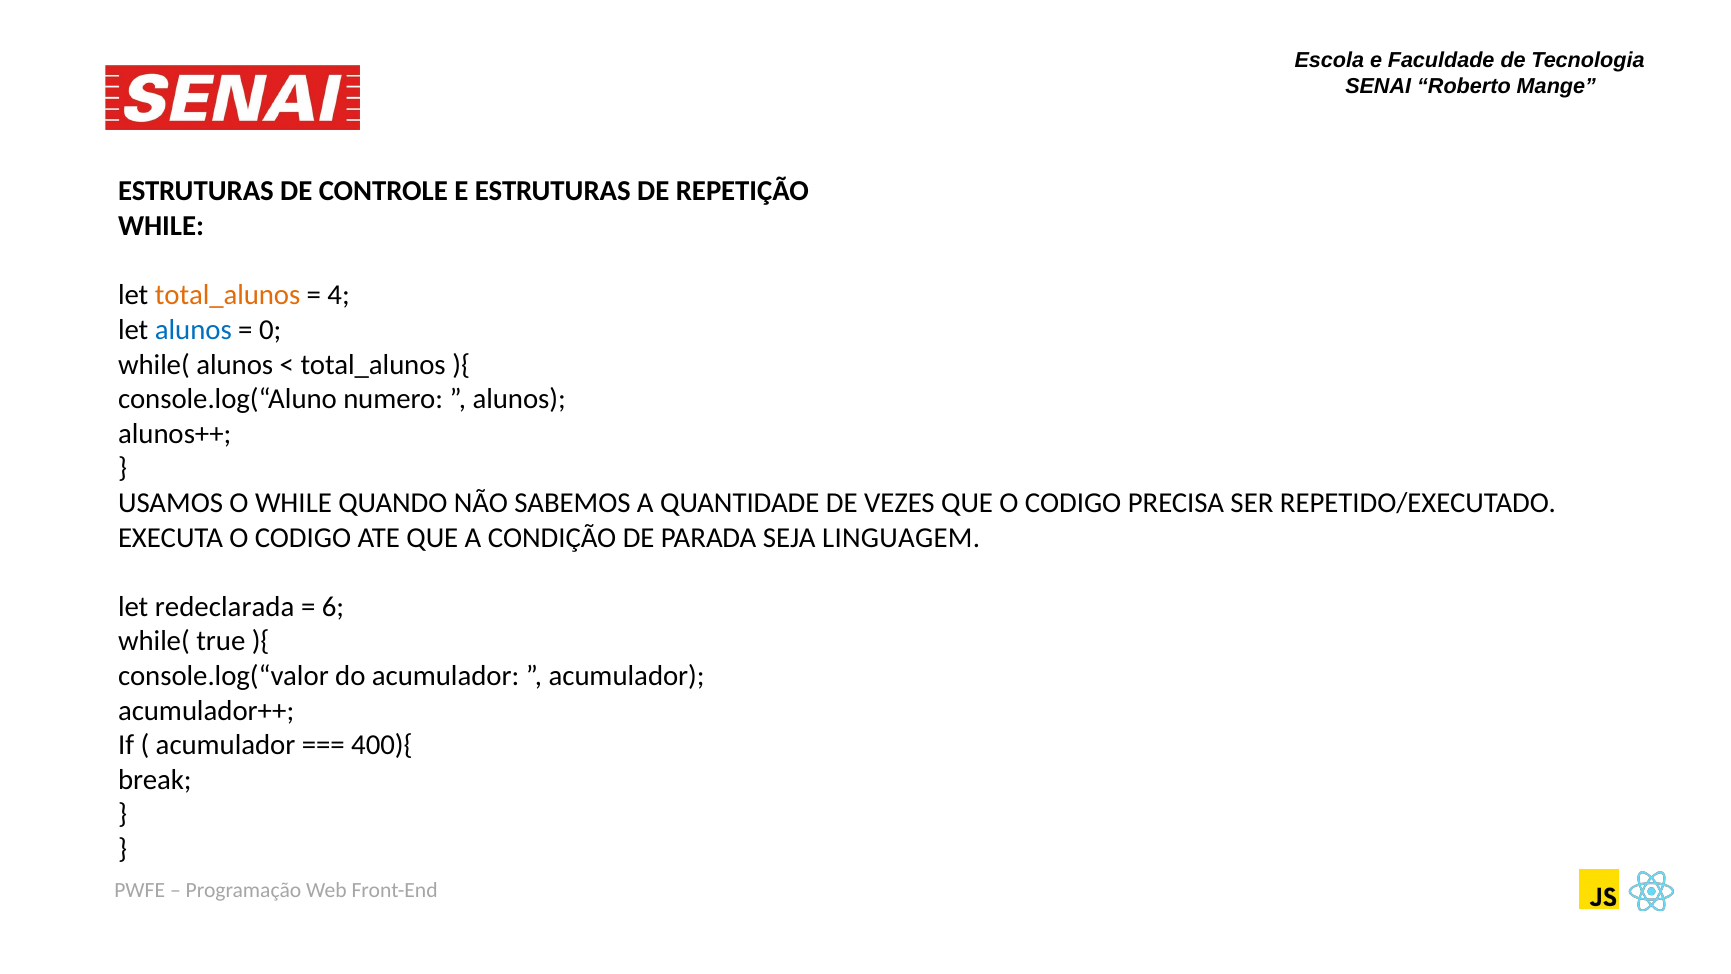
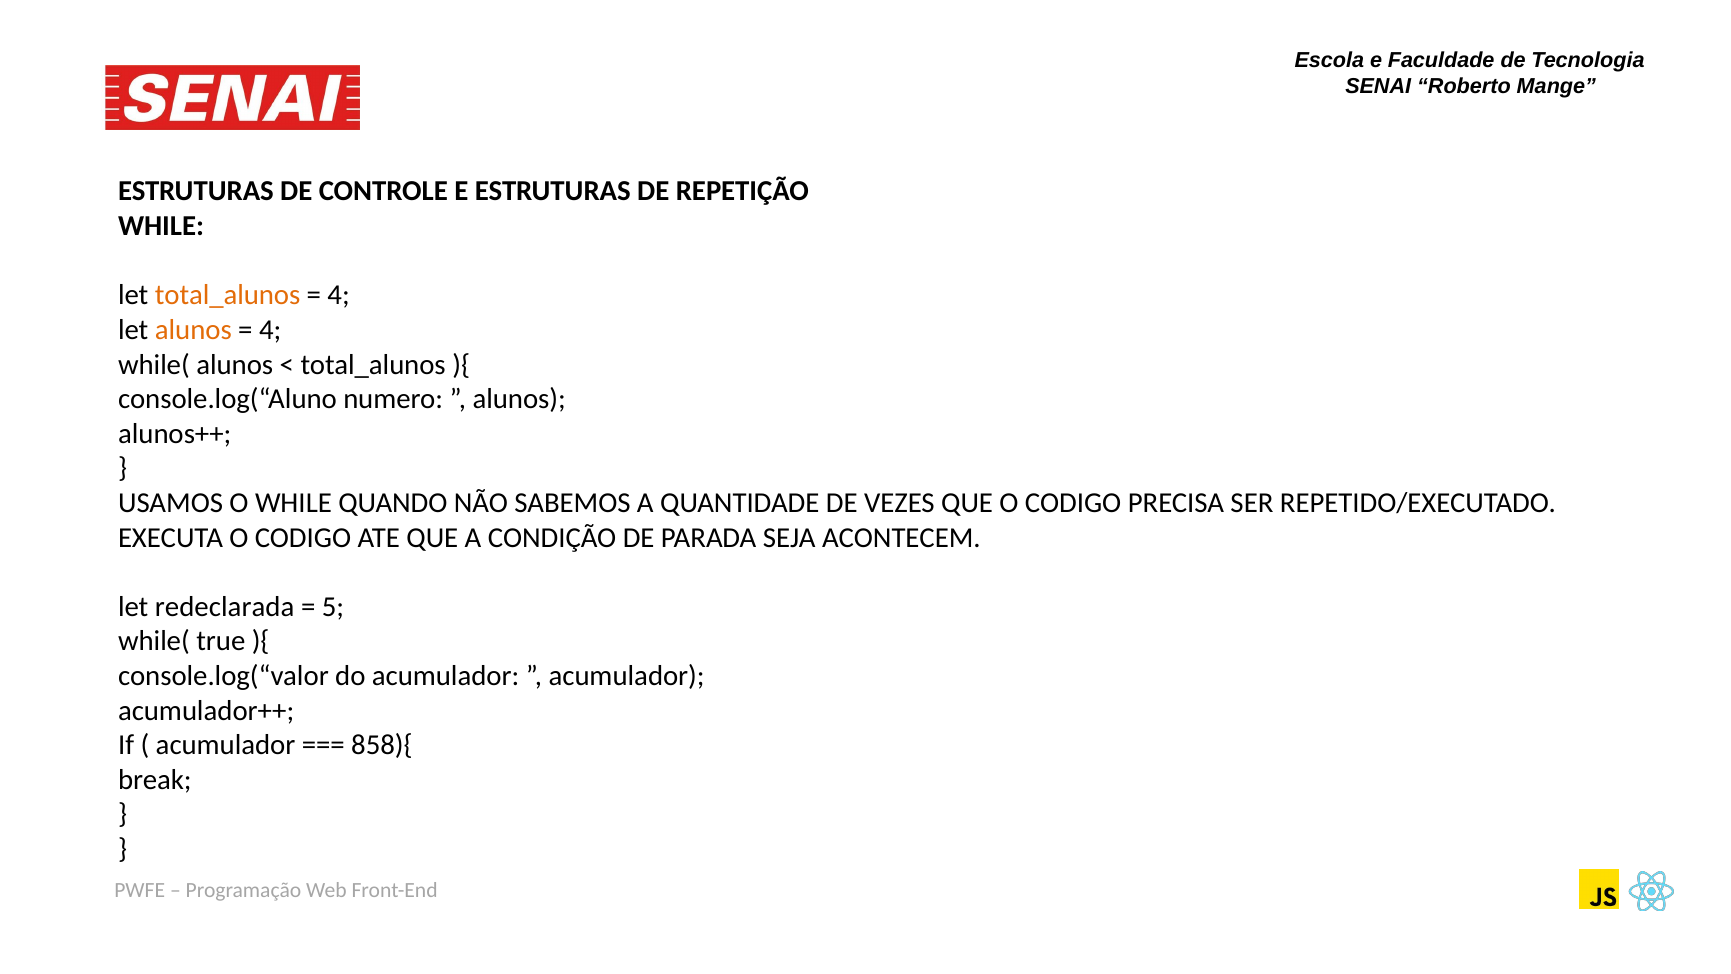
alunos at (193, 330) colour: blue -> orange
0 at (270, 330): 0 -> 4
LINGUAGEM: LINGUAGEM -> ACONTECEM
6: 6 -> 5
400){: 400){ -> 858){
